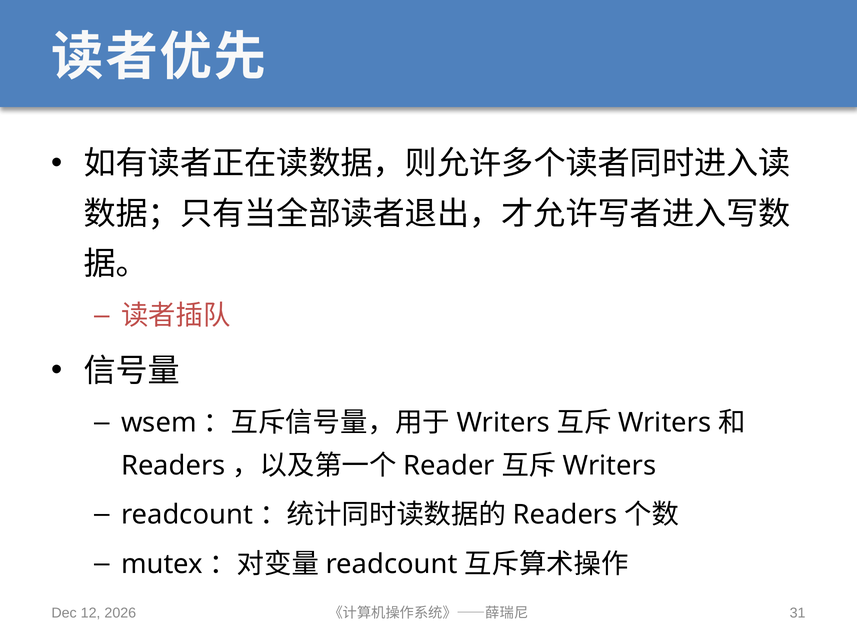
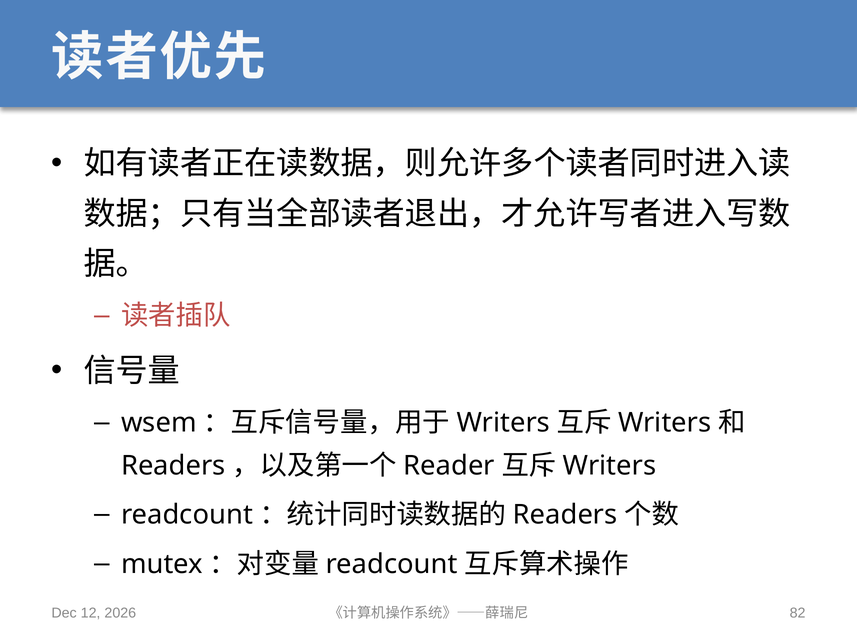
31: 31 -> 82
